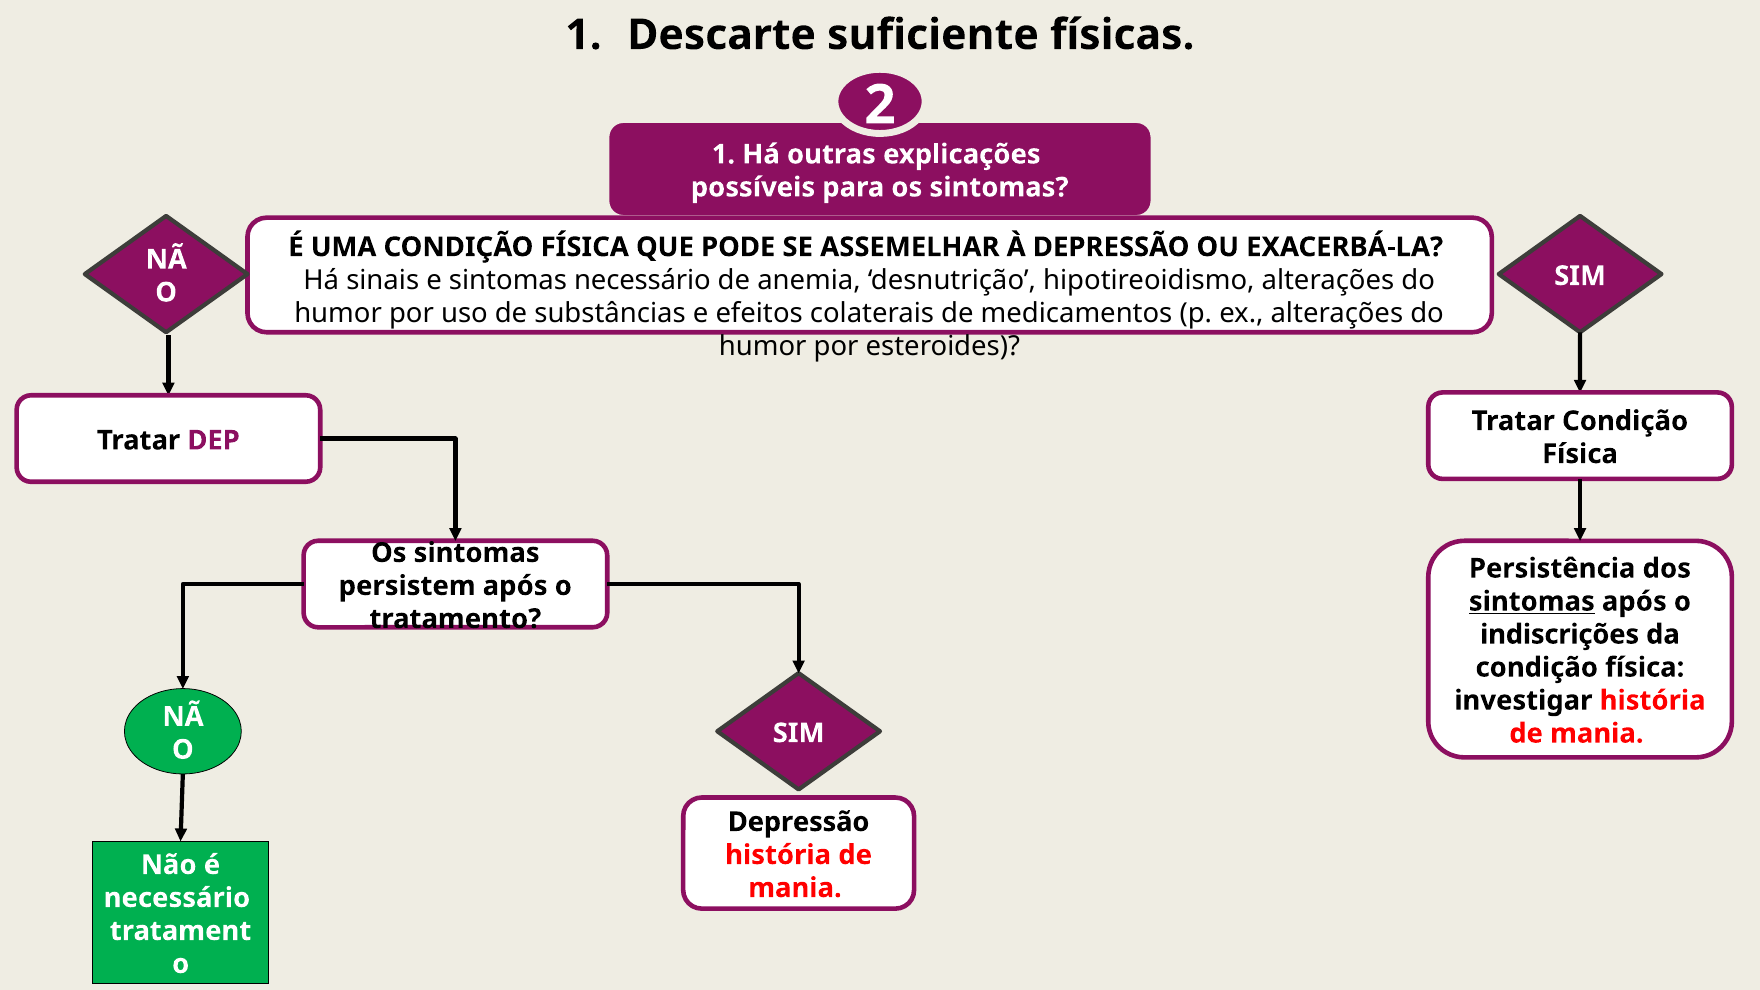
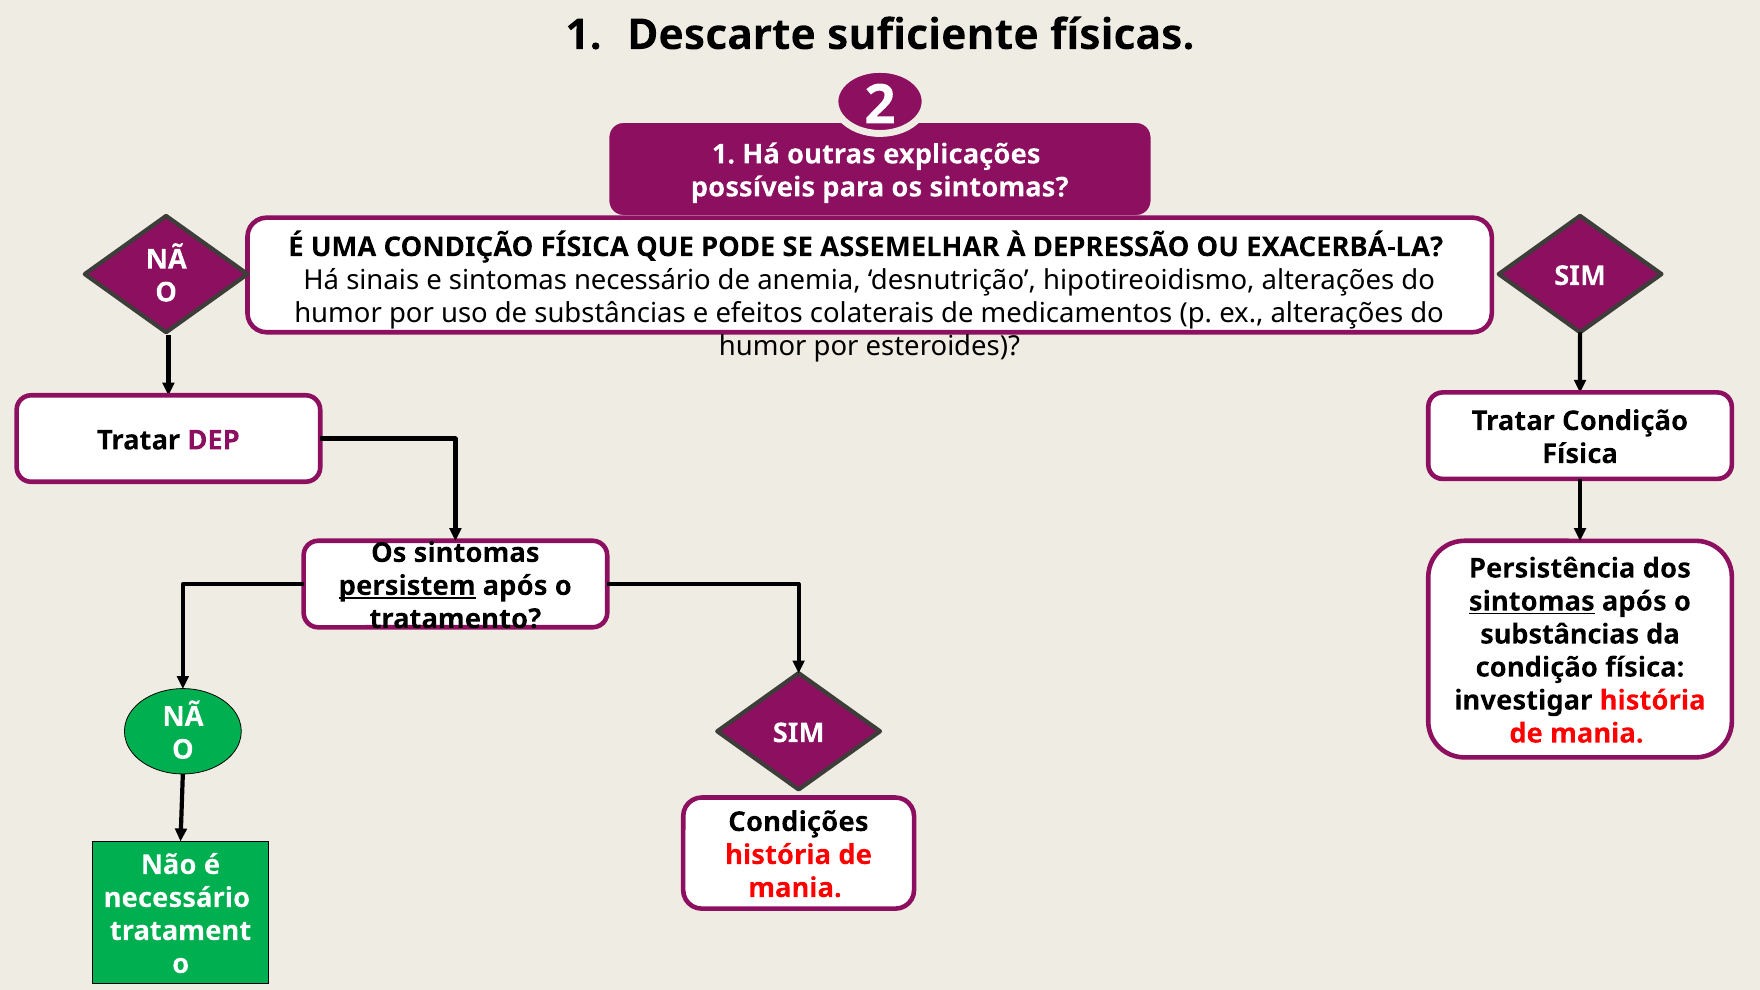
persistem underline: none -> present
indiscrições at (1560, 635): indiscrições -> substâncias
Depressão at (799, 822): Depressão -> Condições
